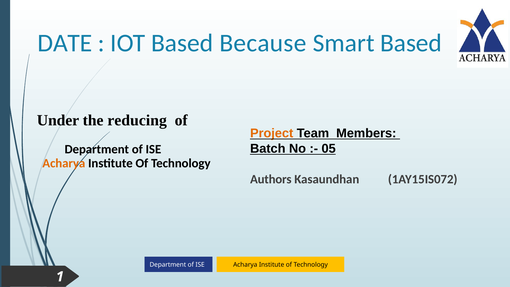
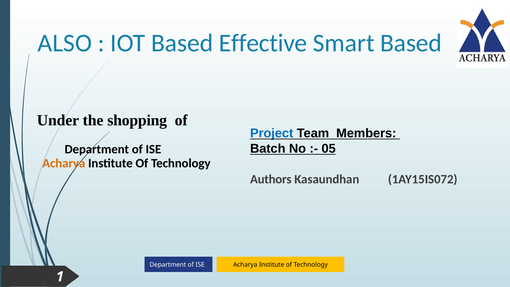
DATE: DATE -> ALSO
Because: Because -> Effective
reducing: reducing -> shopping
Project colour: orange -> blue
